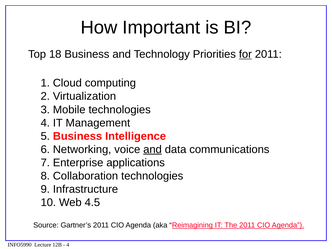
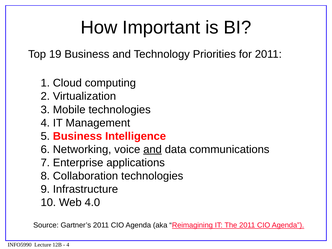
18: 18 -> 19
for underline: present -> none
4.5: 4.5 -> 4.0
